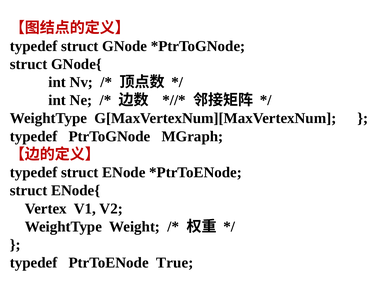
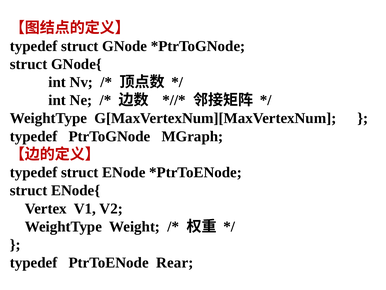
True: True -> Rear
